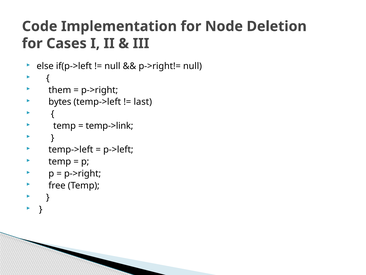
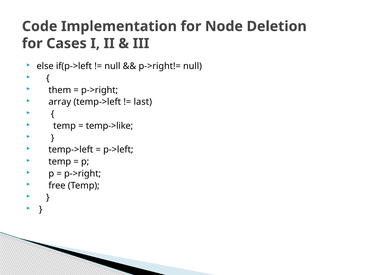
bytes: bytes -> array
temp->link: temp->link -> temp->like
